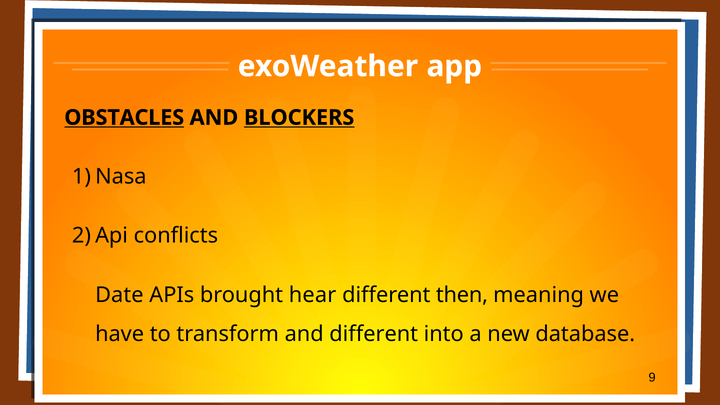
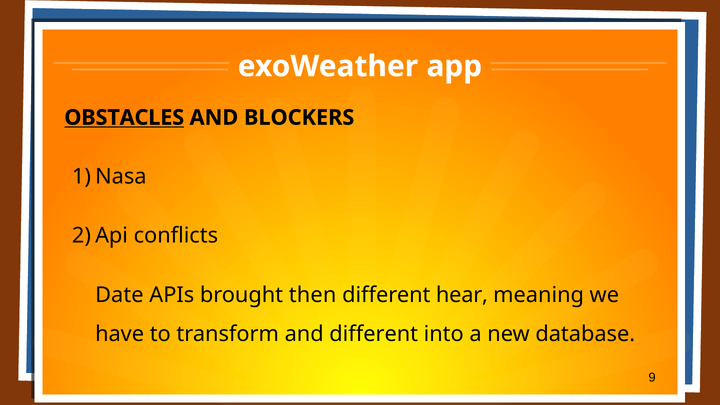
BLOCKERS underline: present -> none
hear: hear -> then
then: then -> hear
